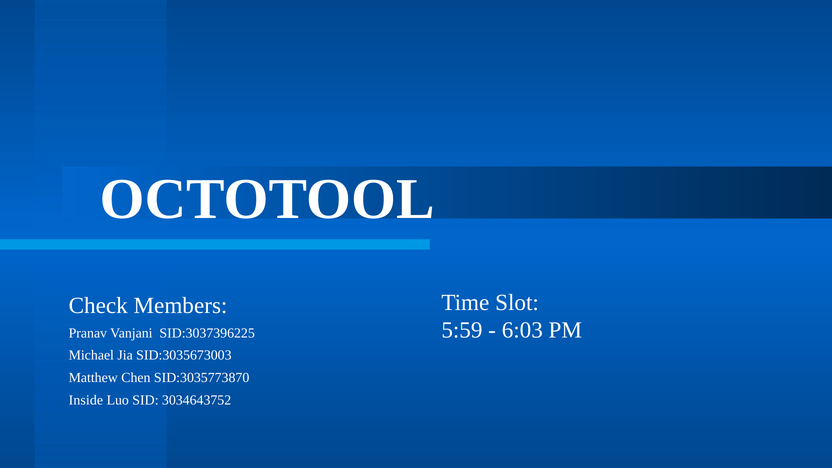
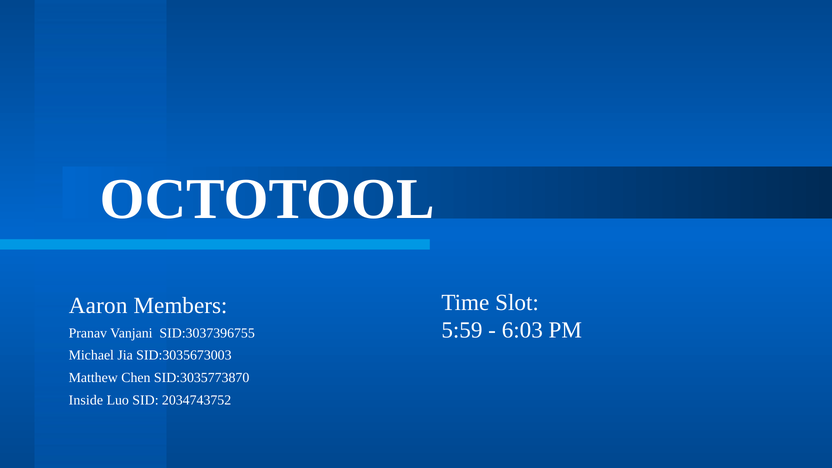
Check: Check -> Aaron
SID:3037396225: SID:3037396225 -> SID:3037396755
3034643752: 3034643752 -> 2034743752
